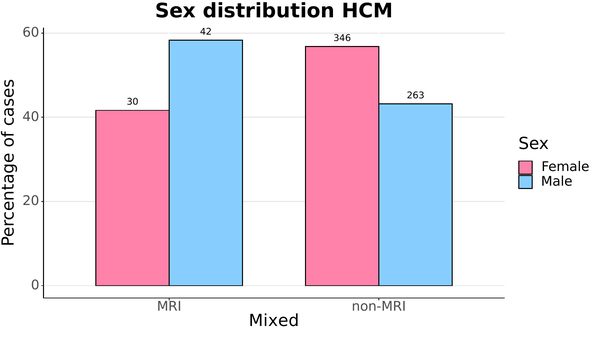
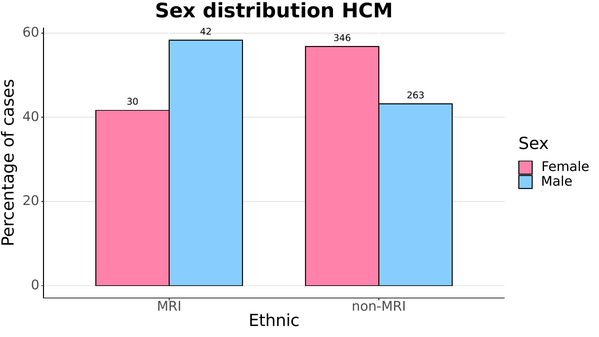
Mixed: Mixed -> Ethnic
